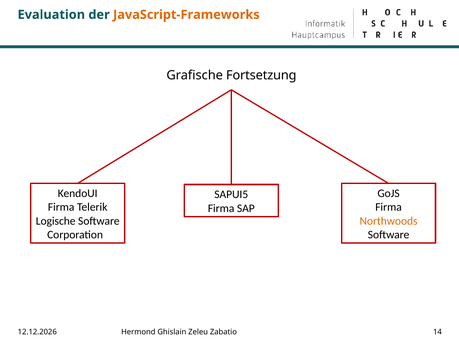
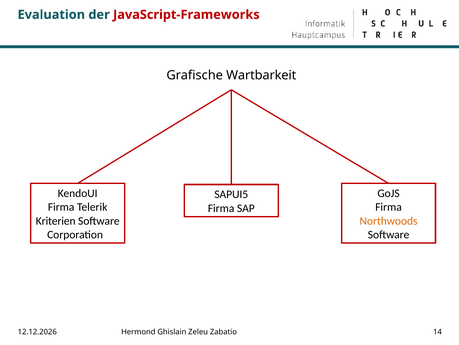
JavaScript-Frameworks colour: orange -> red
Fortsetzung: Fortsetzung -> Wartbarkeit
Logische: Logische -> Kriterien
